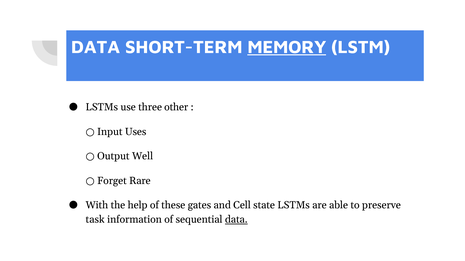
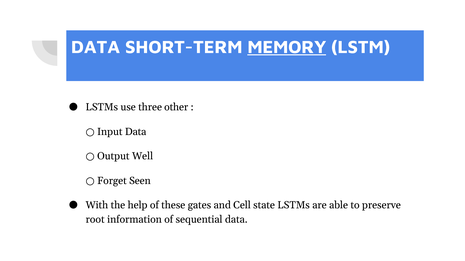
Input Uses: Uses -> Data
Rare: Rare -> Seen
task: task -> root
data at (236, 220) underline: present -> none
